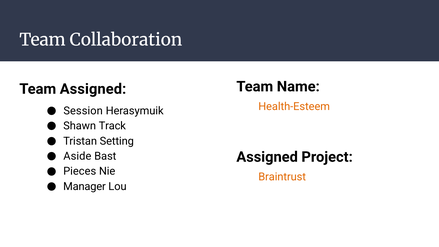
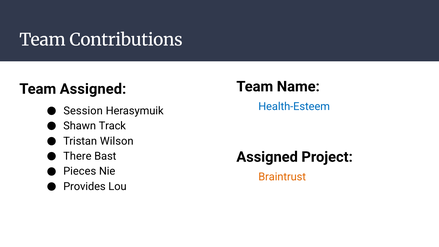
Collaboration: Collaboration -> Contributions
Health-Esteem colour: orange -> blue
Setting: Setting -> Wilson
Aside: Aside -> There
Manager: Manager -> Provides
